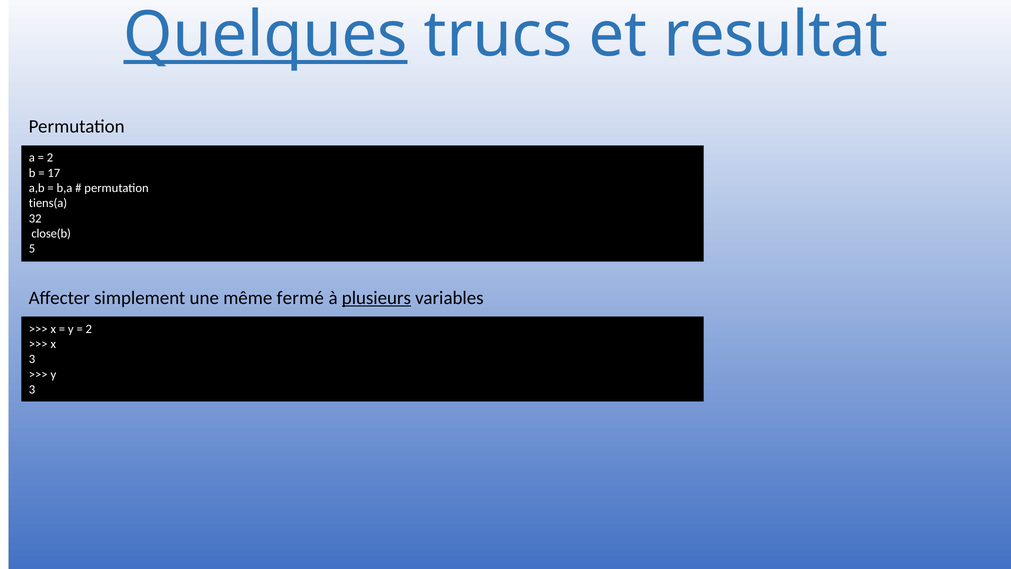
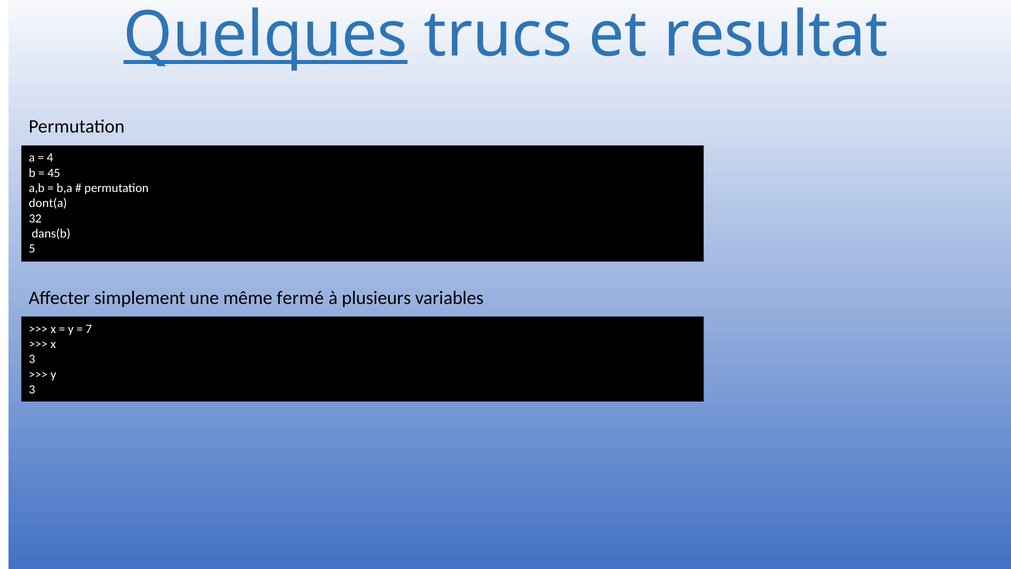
2 at (50, 158): 2 -> 4
17: 17 -> 45
tiens(a: tiens(a -> dont(a
close(b: close(b -> dans(b
plusieurs underline: present -> none
2 at (89, 329): 2 -> 7
